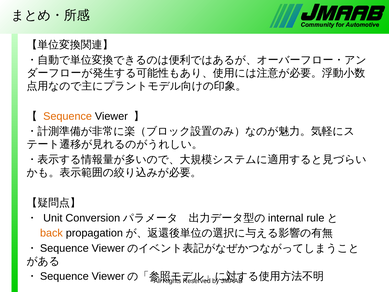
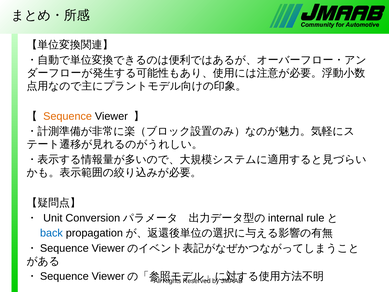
back colour: orange -> blue
